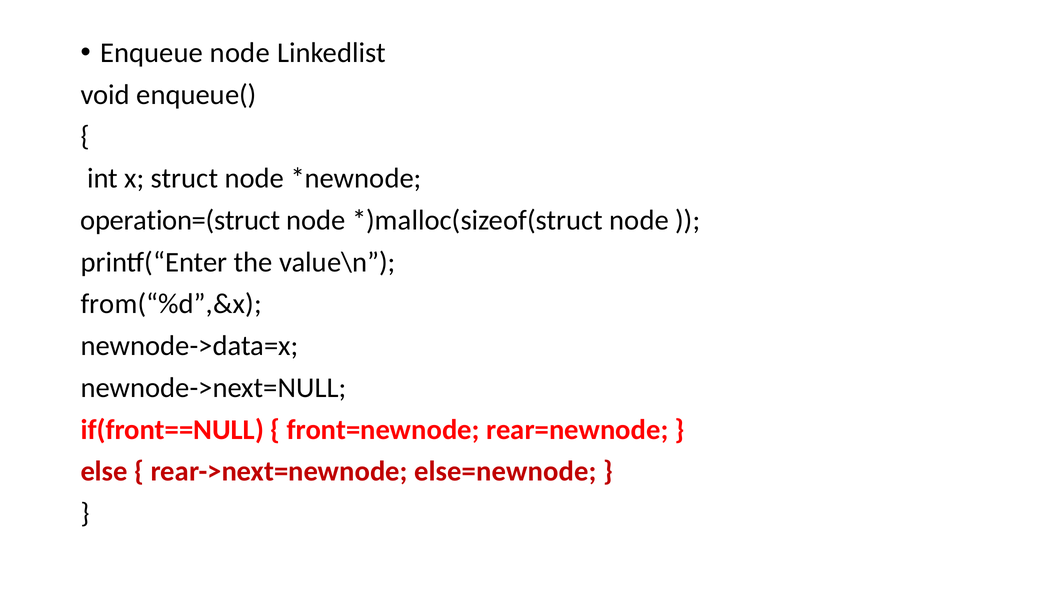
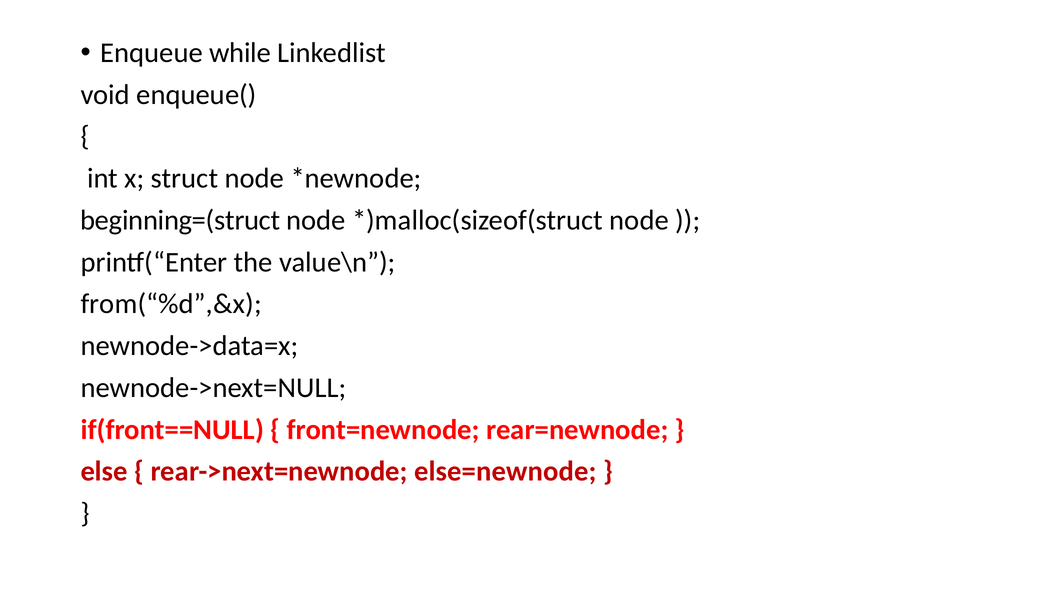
Enqueue node: node -> while
operation=(struct: operation=(struct -> beginning=(struct
